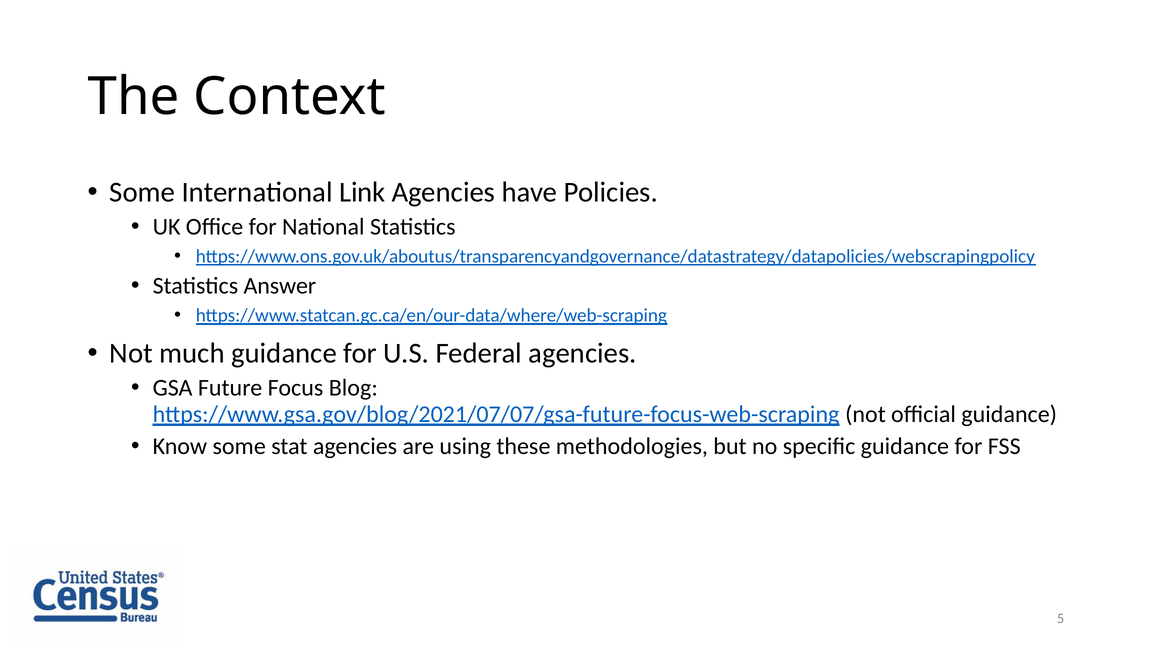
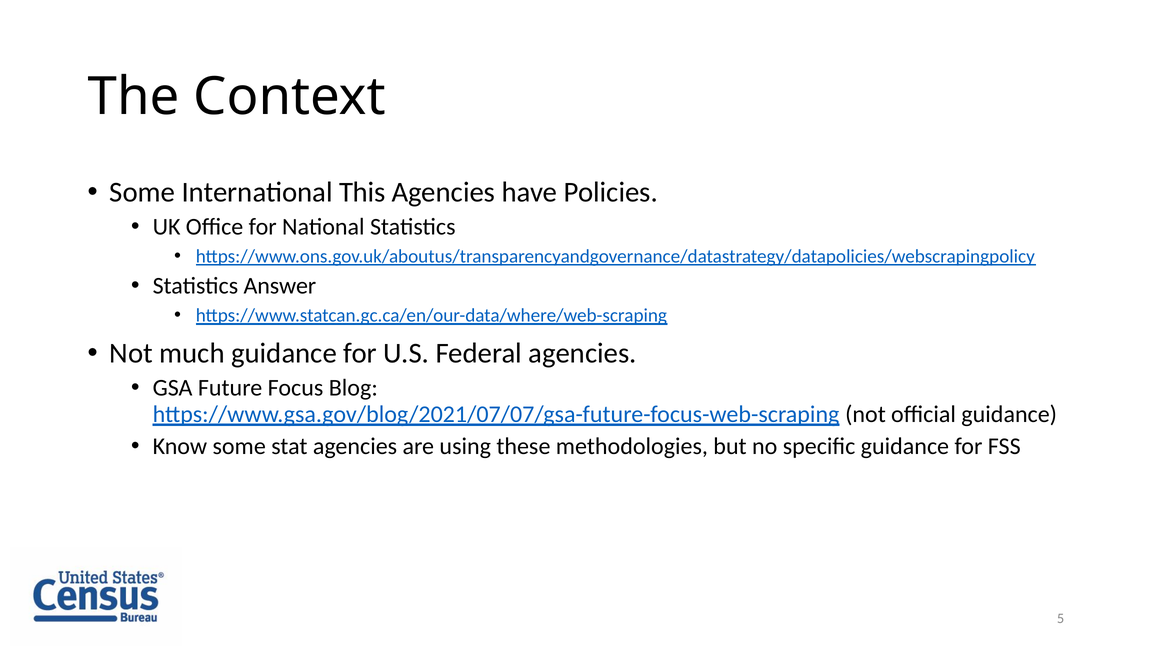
Link: Link -> This
